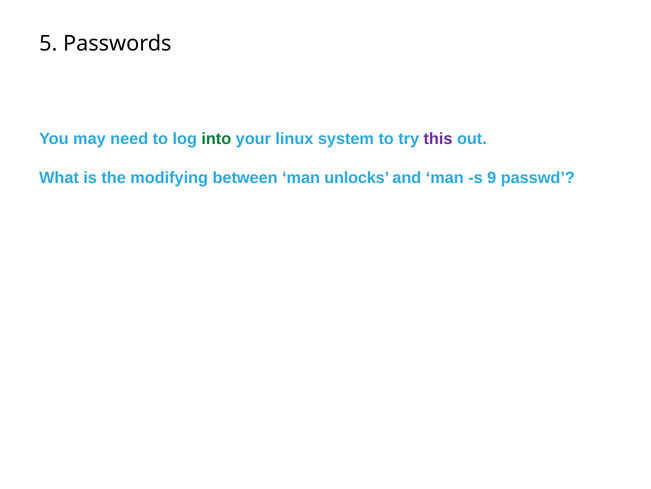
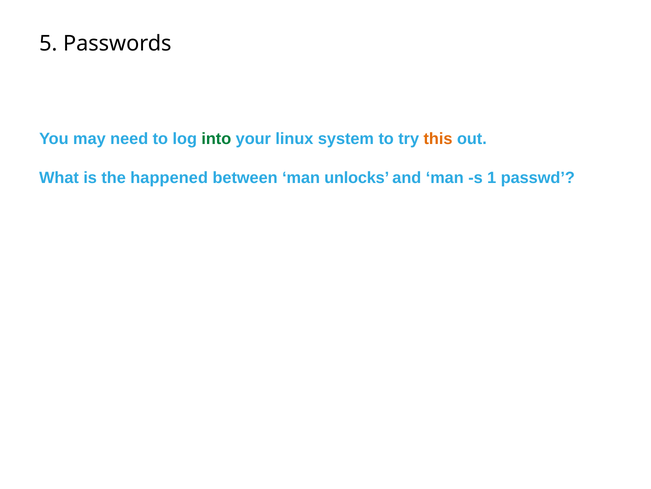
this colour: purple -> orange
modifying: modifying -> happened
9: 9 -> 1
